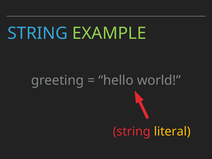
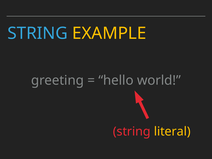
EXAMPLE colour: light green -> yellow
